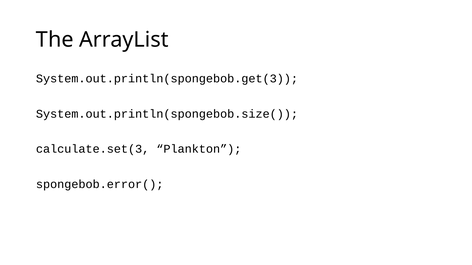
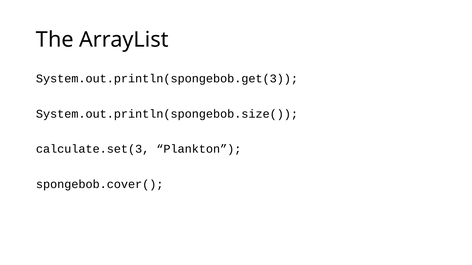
spongebob.error(: spongebob.error( -> spongebob.cover(
